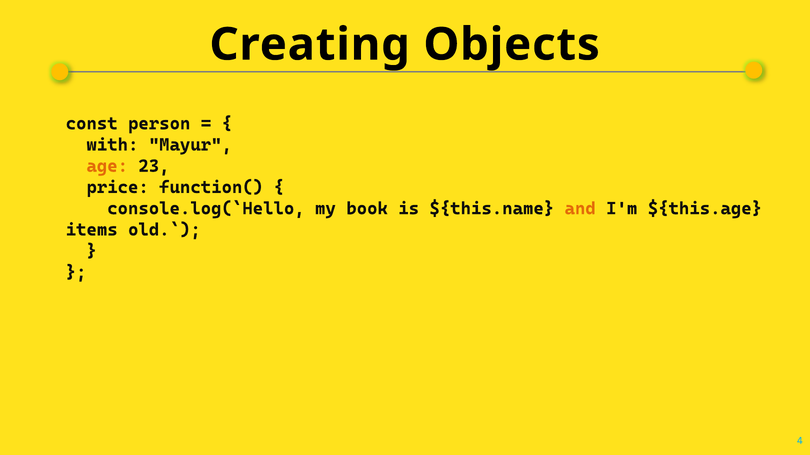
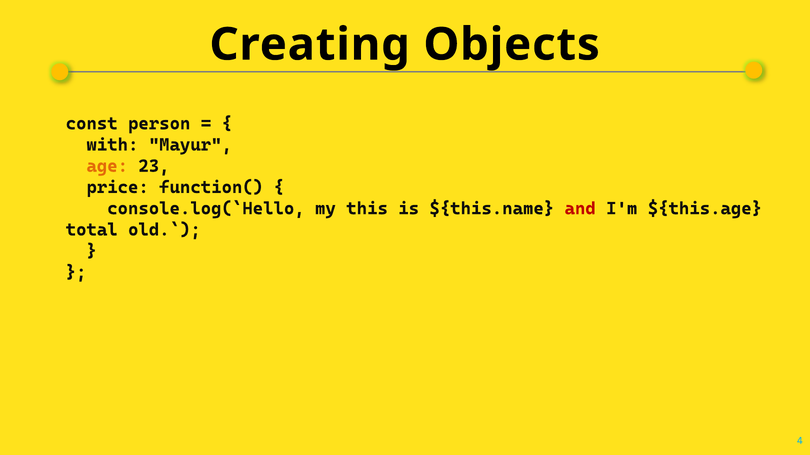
book: book -> this
and colour: orange -> red
items: items -> total
